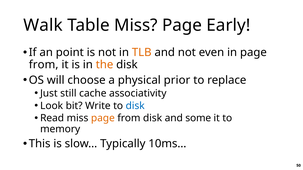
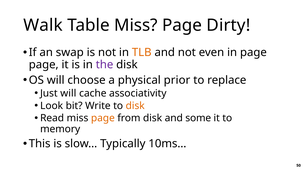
Early: Early -> Dirty
point: point -> swap
from at (44, 65): from -> page
the colour: orange -> purple
Just still: still -> will
disk at (135, 106) colour: blue -> orange
